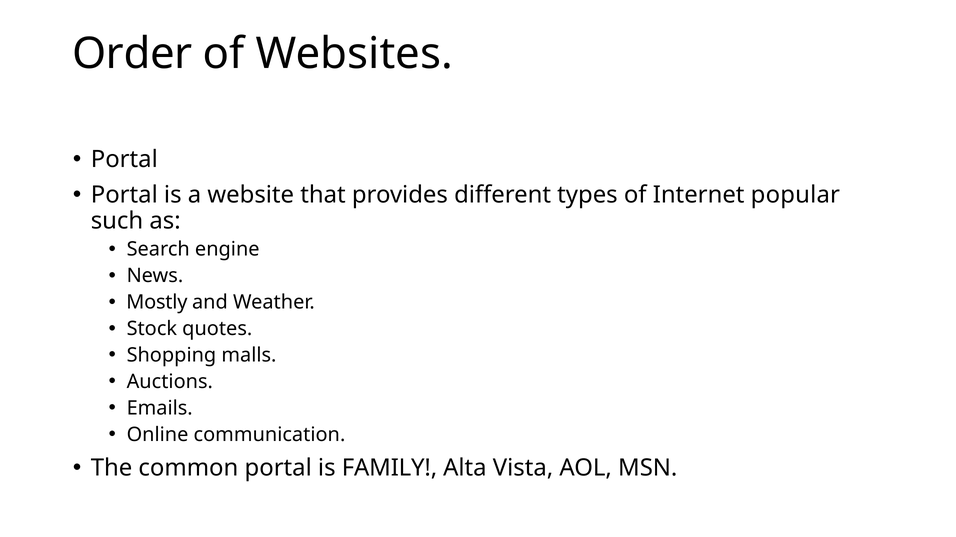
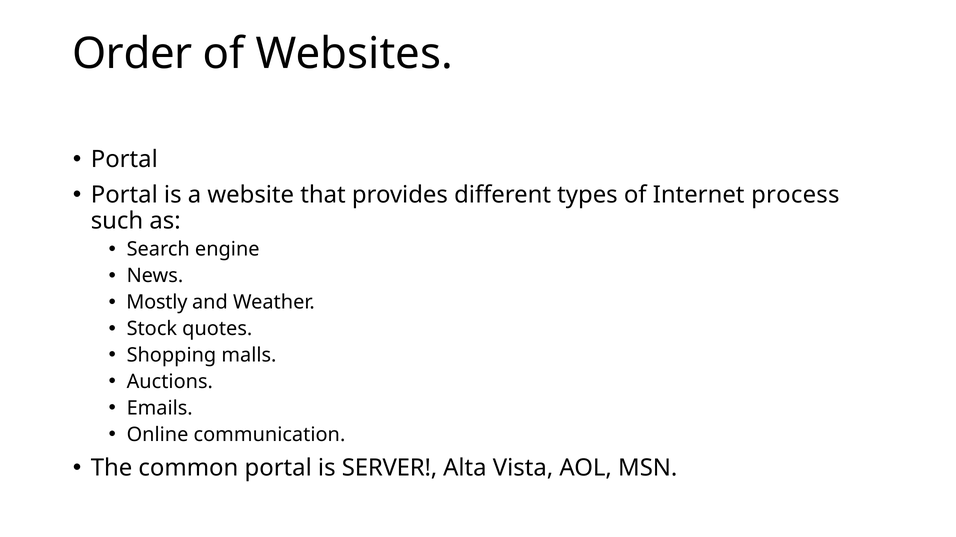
popular: popular -> process
FAMILY: FAMILY -> SERVER
